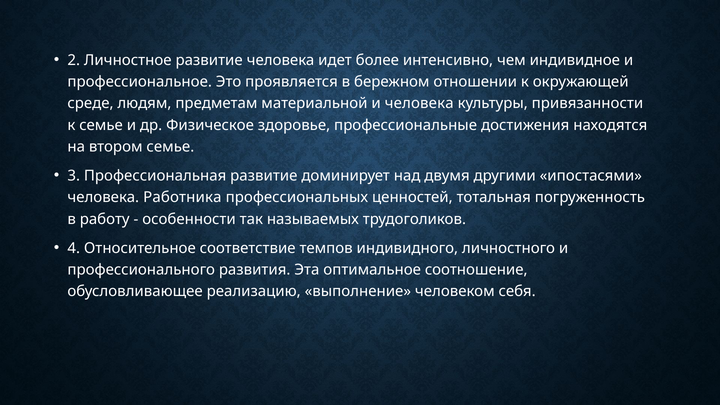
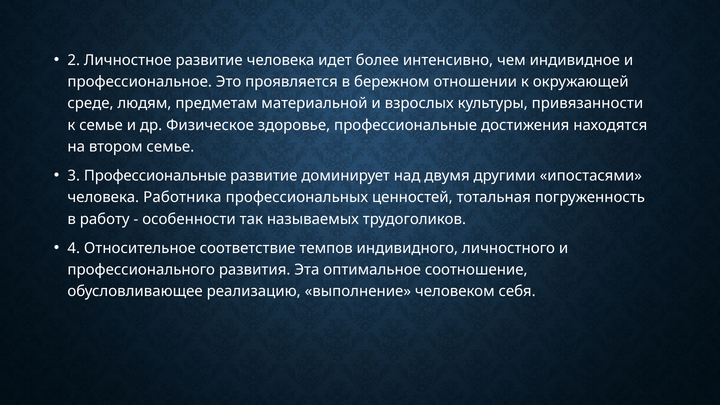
и человека: человека -> взрослых
3 Профессиональная: Профессиональная -> Профессиональные
